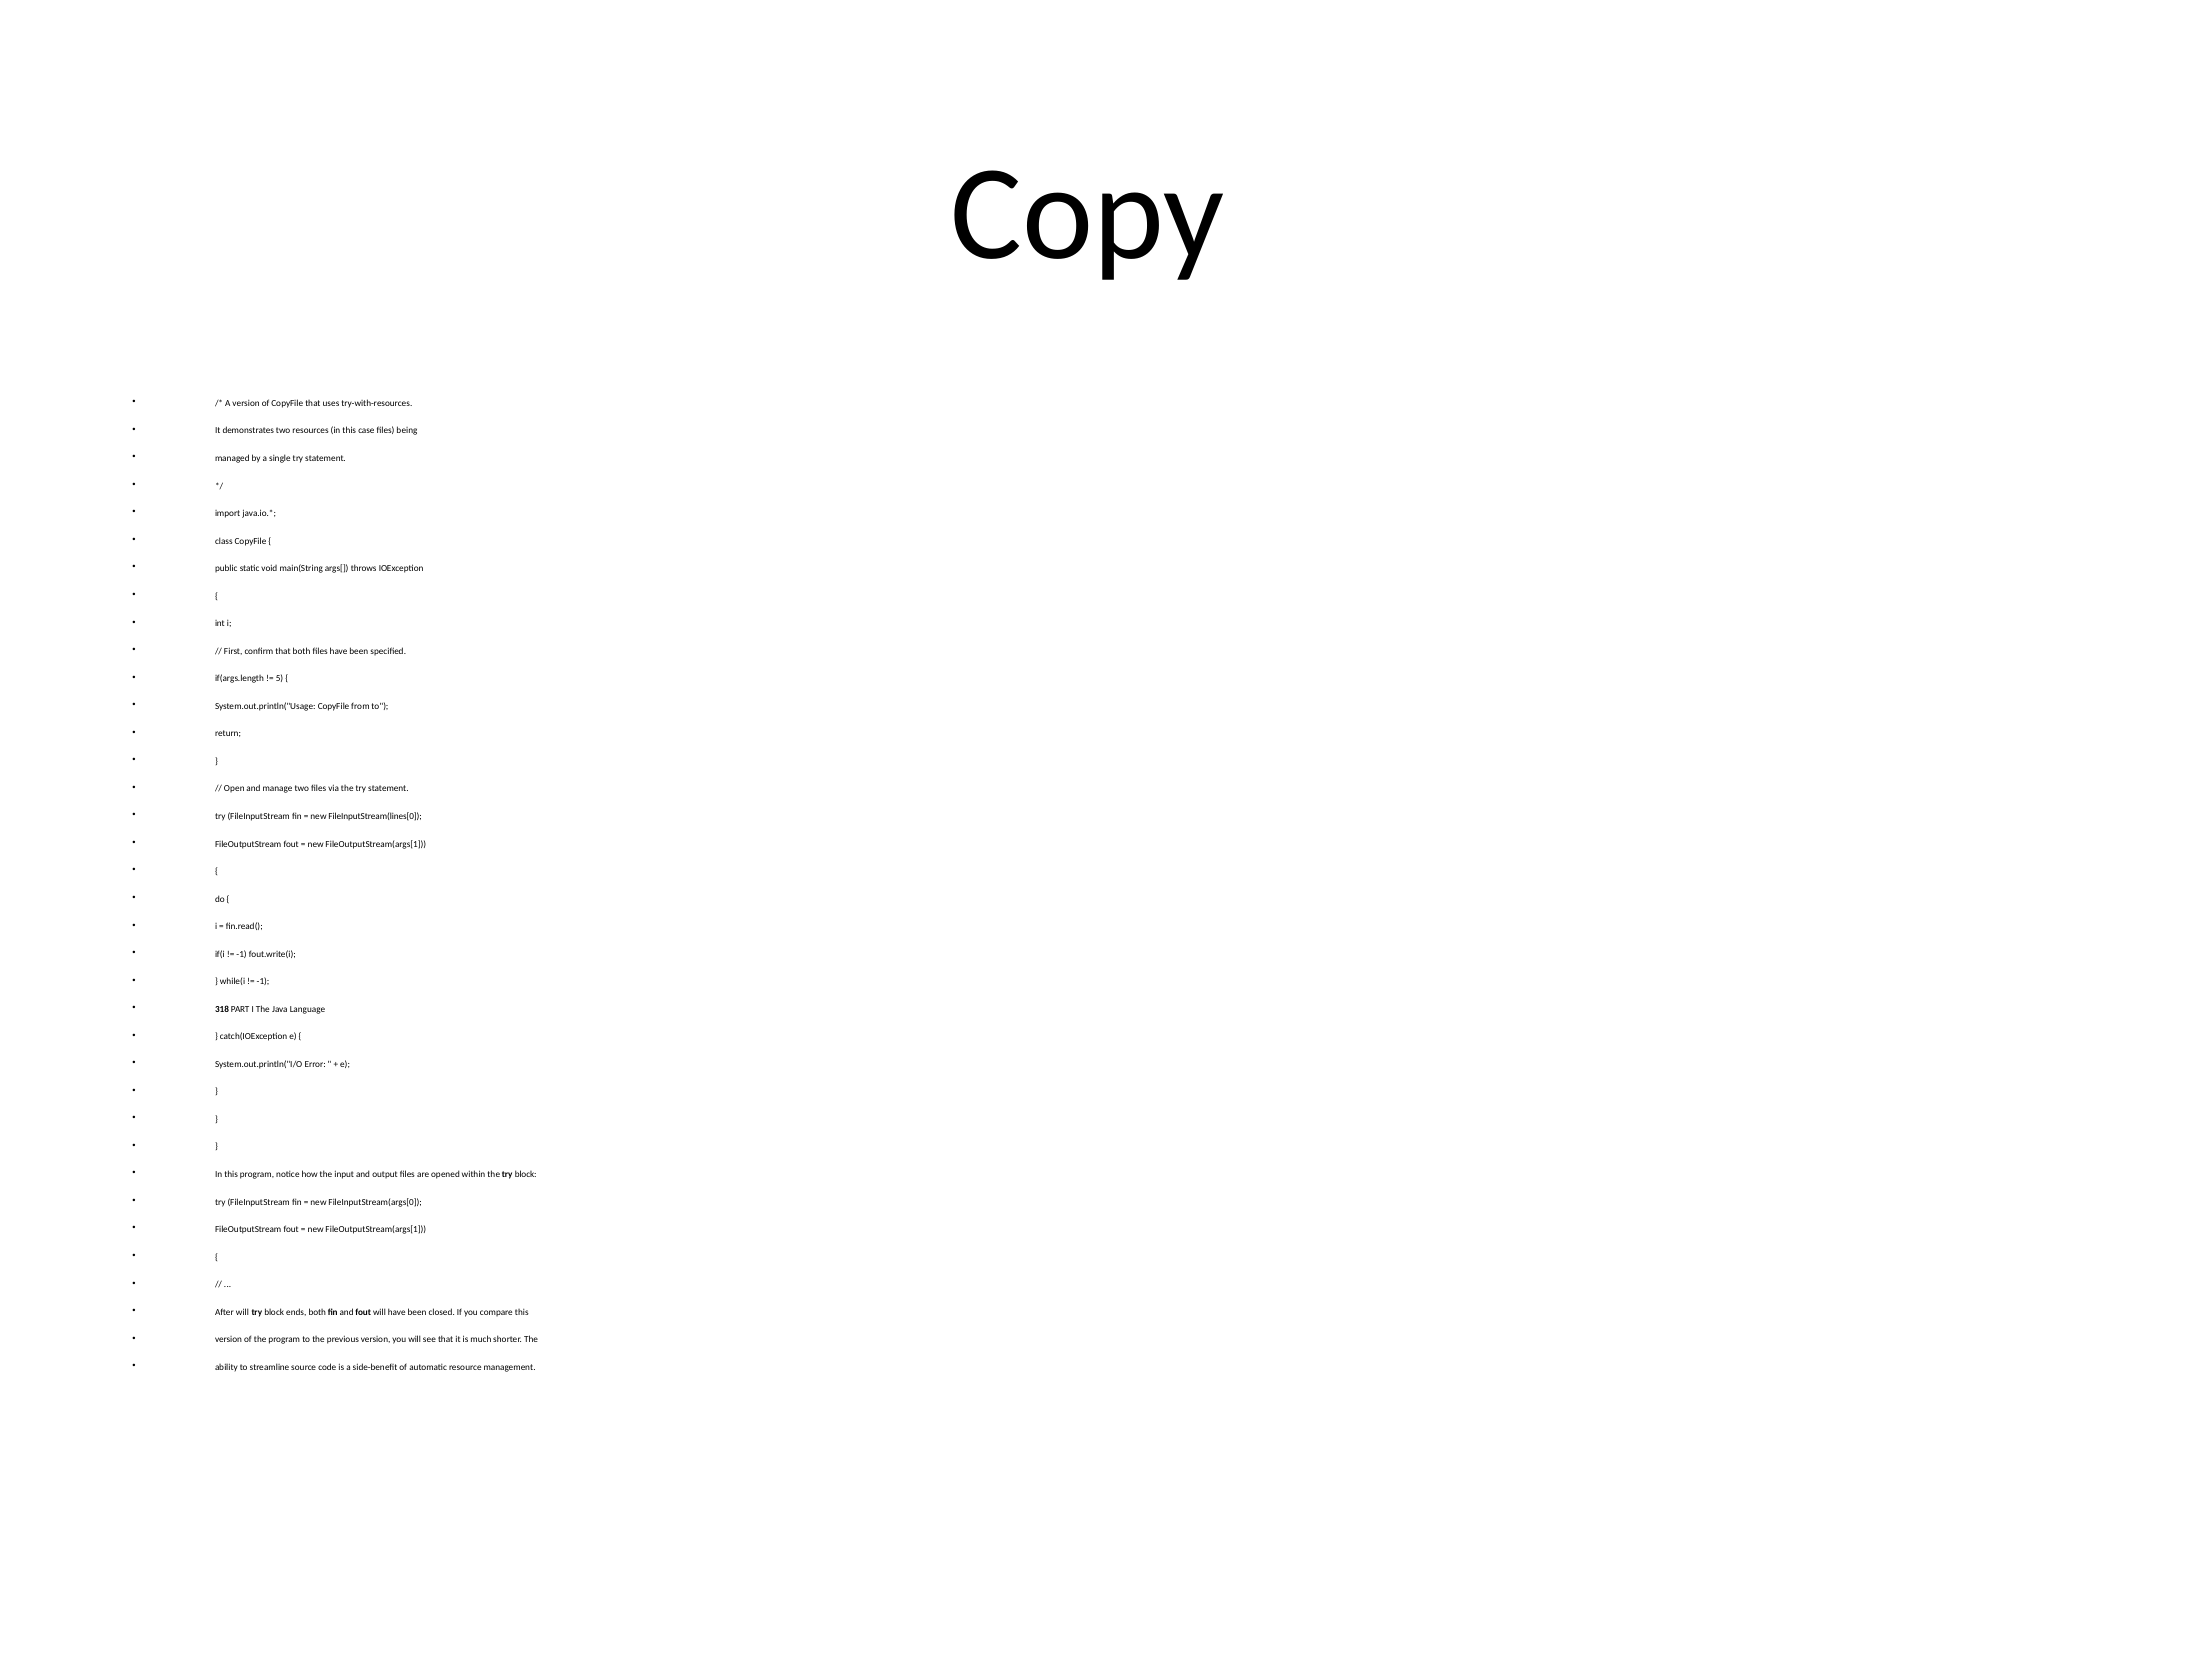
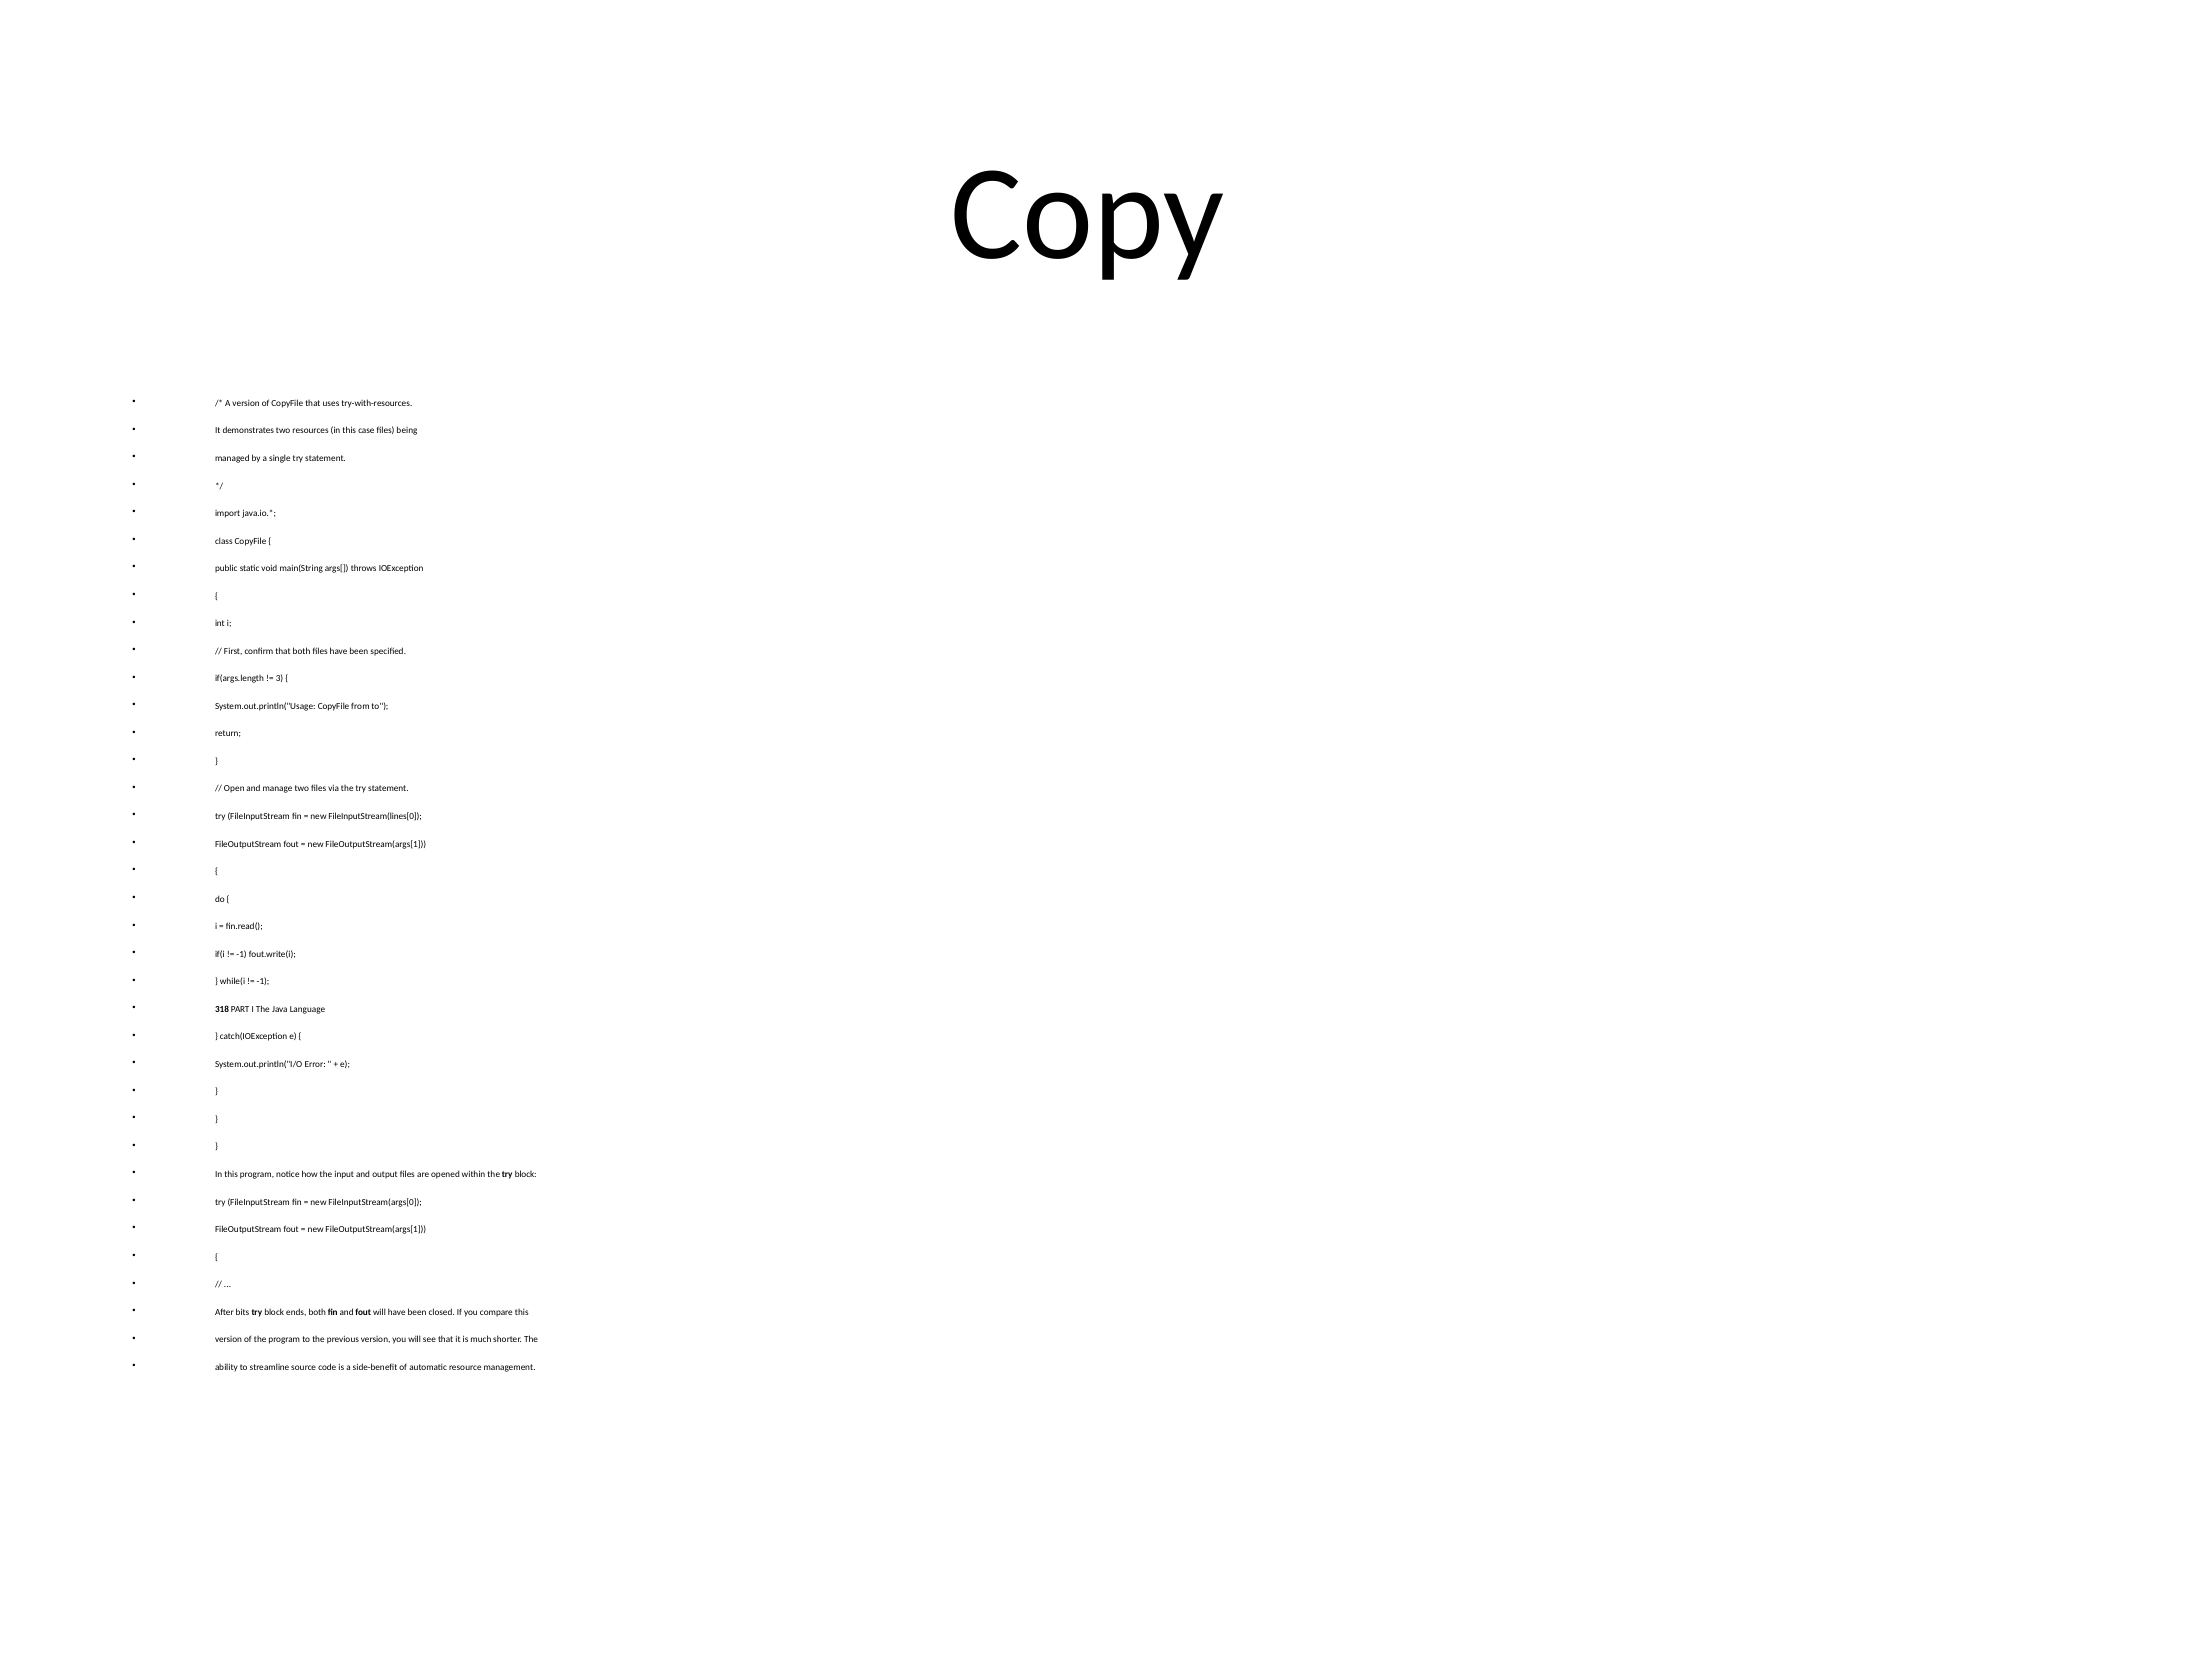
5: 5 -> 3
After will: will -> bits
